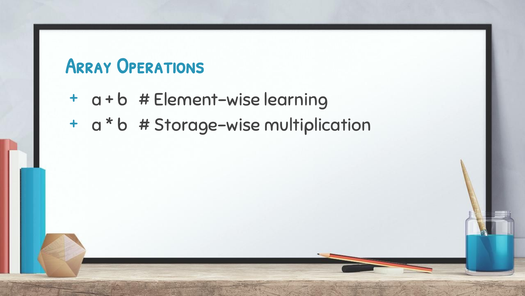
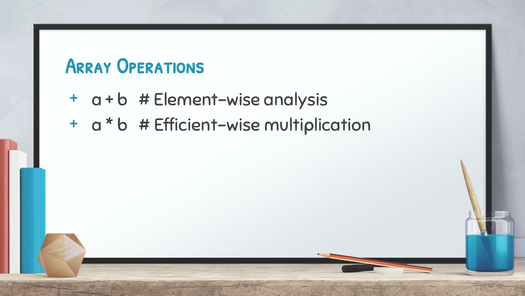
learning: learning -> analysis
Storage-wise: Storage-wise -> Efficient-wise
